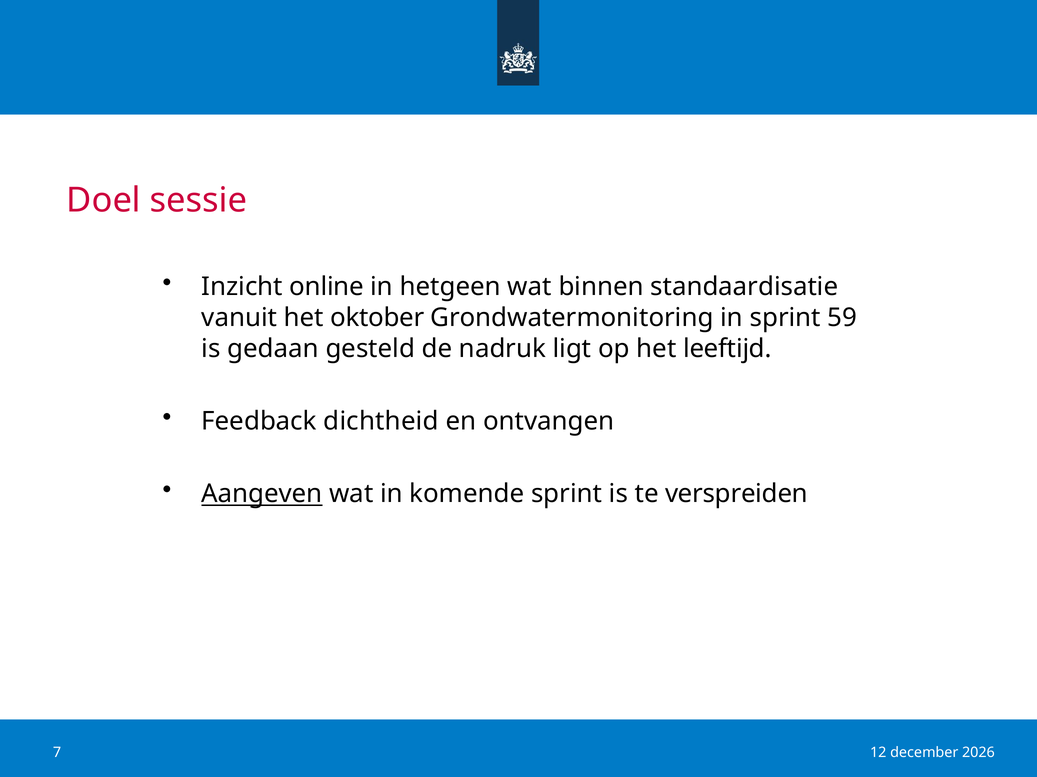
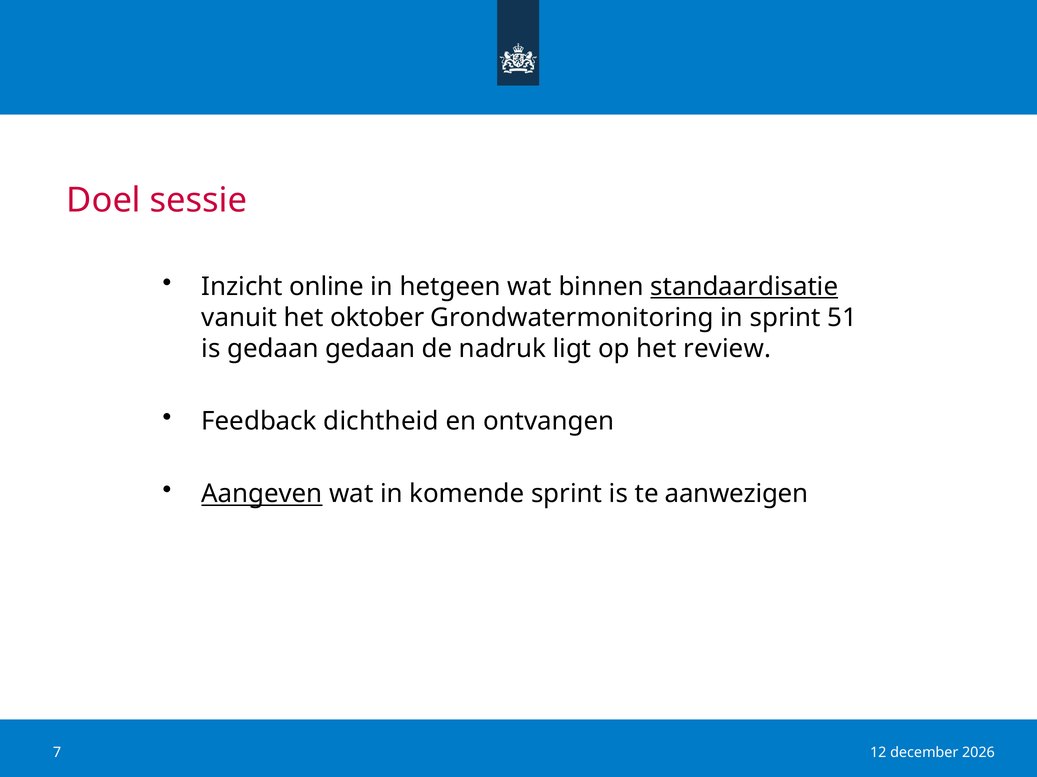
standaardisatie underline: none -> present
59: 59 -> 51
gedaan gesteld: gesteld -> gedaan
leeftijd: leeftijd -> review
verspreiden: verspreiden -> aanwezigen
